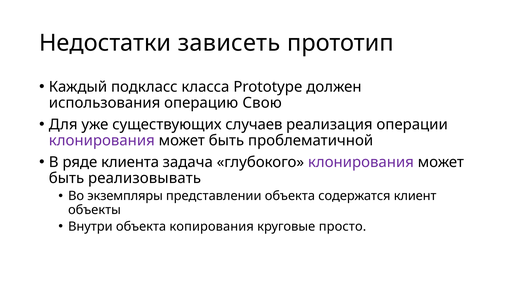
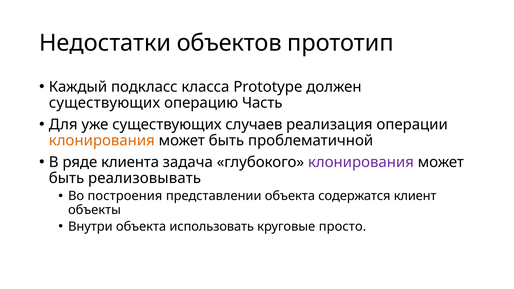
зависеть: зависеть -> объектов
использования at (105, 103): использования -> существующих
Свою: Свою -> Часть
клонирования at (102, 141) colour: purple -> orange
экземпляры: экземпляры -> построения
копирования: копирования -> использовать
